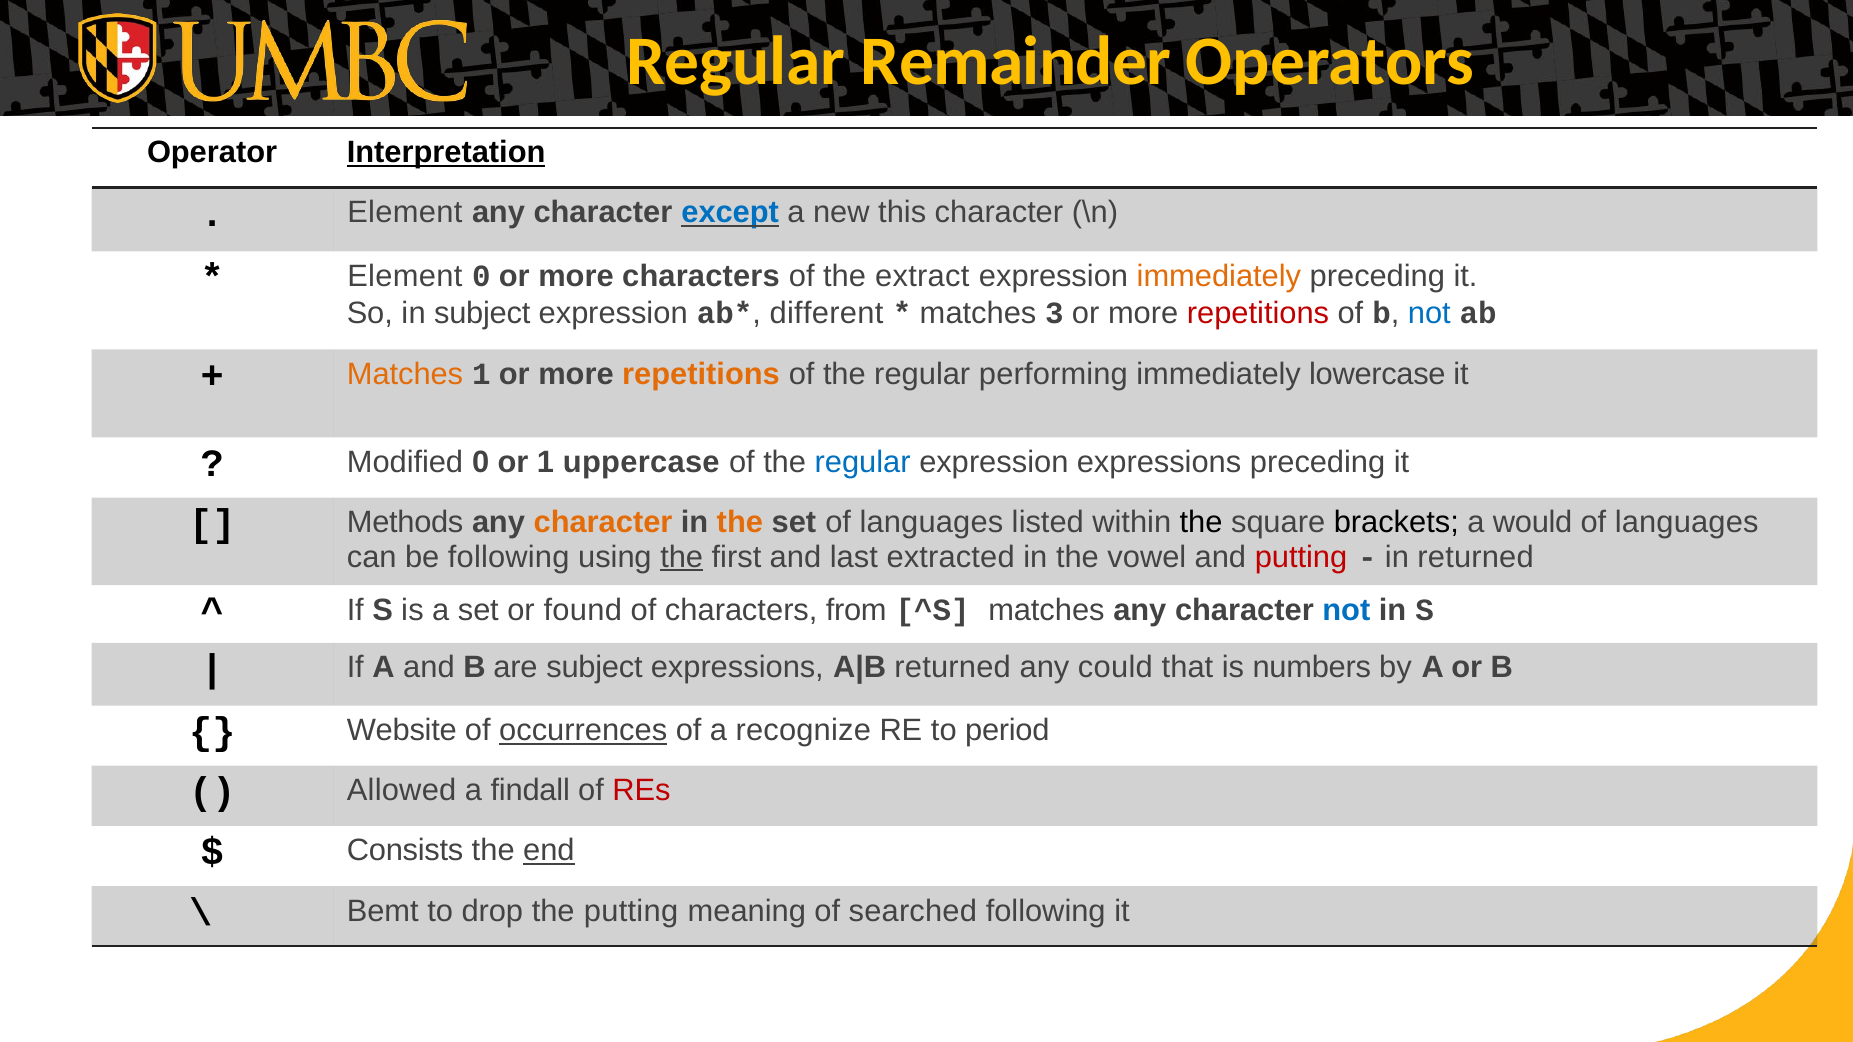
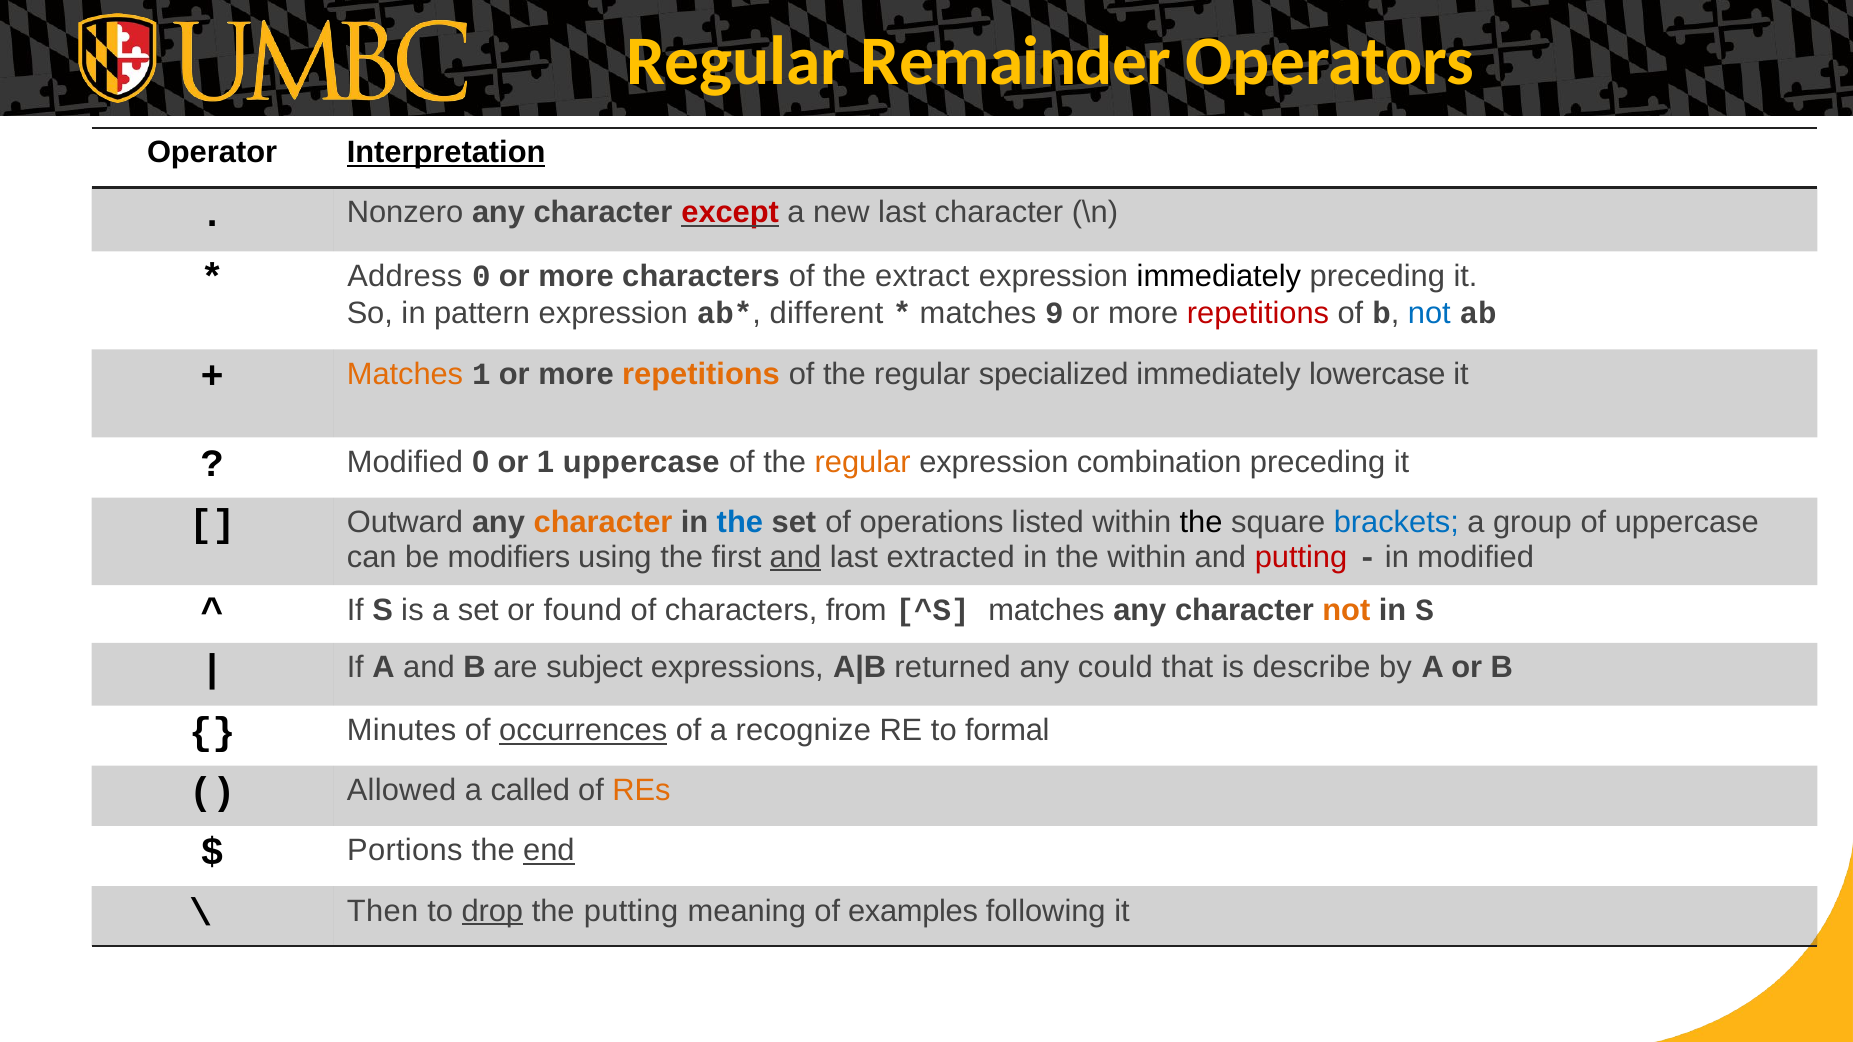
Element at (405, 212): Element -> Nonzero
except colour: blue -> red
new this: this -> last
Element at (405, 276): Element -> Address
immediately at (1219, 276) colour: orange -> black
in subject: subject -> pattern
3: 3 -> 9
performing: performing -> specialized
regular at (863, 462) colour: blue -> orange
expression expressions: expressions -> combination
Methods: Methods -> Outward
the at (740, 523) colour: orange -> blue
set of languages: languages -> operations
brackets colour: black -> blue
would: would -> group
languages at (1687, 523): languages -> uppercase
be following: following -> modifiers
the at (682, 557) underline: present -> none
and at (796, 557) underline: none -> present
the vowel: vowel -> within
in returned: returned -> modified
not at (1346, 610) colour: blue -> orange
numbers: numbers -> describe
Website: Website -> Minutes
period: period -> formal
findall: findall -> called
REs colour: red -> orange
Consists: Consists -> Portions
Bemt: Bemt -> Then
drop underline: none -> present
searched: searched -> examples
